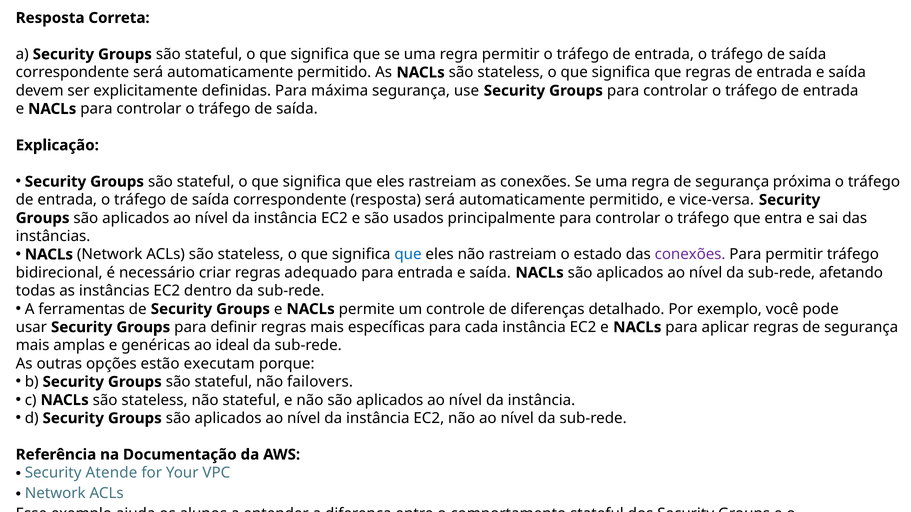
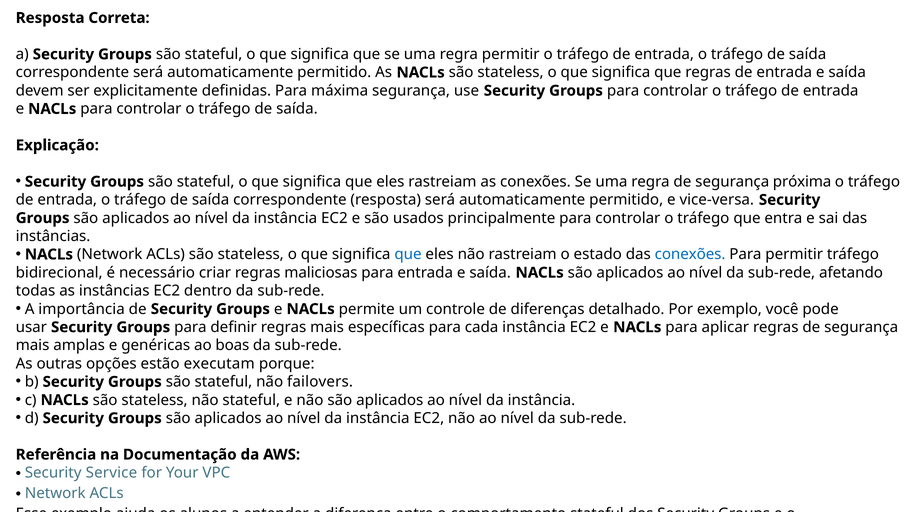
conexões at (690, 255) colour: purple -> blue
adequado: adequado -> maliciosas
A ferramentas: ferramentas -> importância
ideal: ideal -> boas
Atende: Atende -> Service
